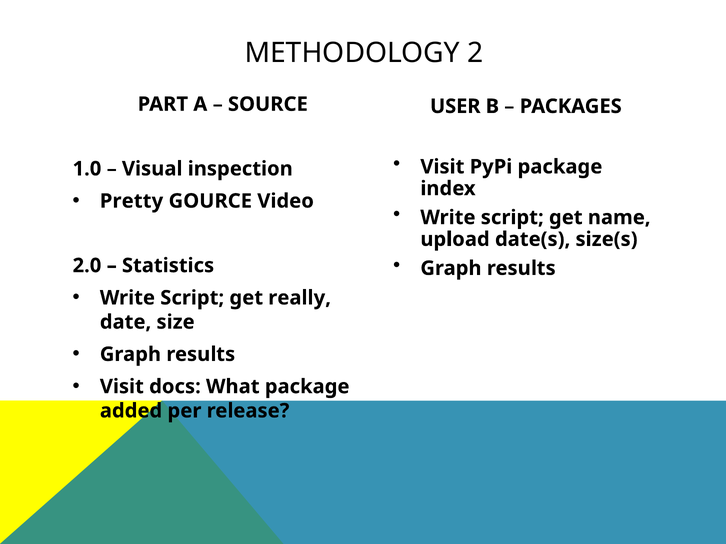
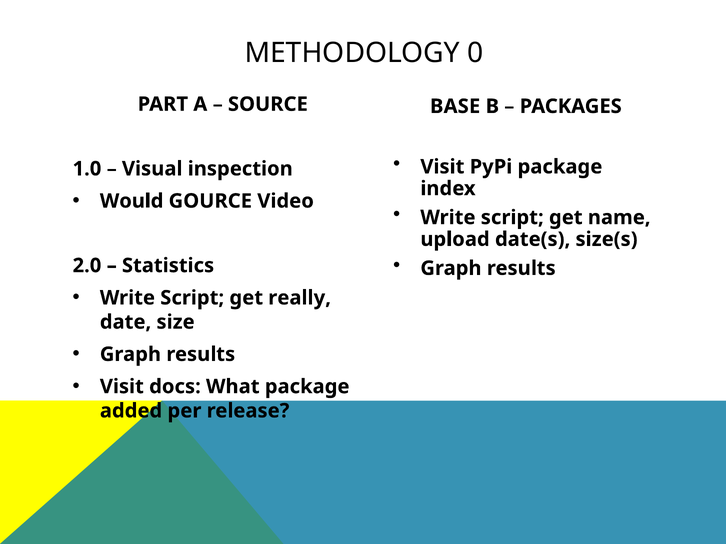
2: 2 -> 0
USER: USER -> BASE
Pretty: Pretty -> Would
